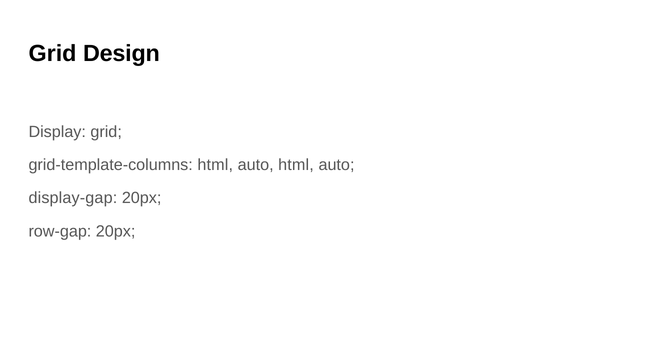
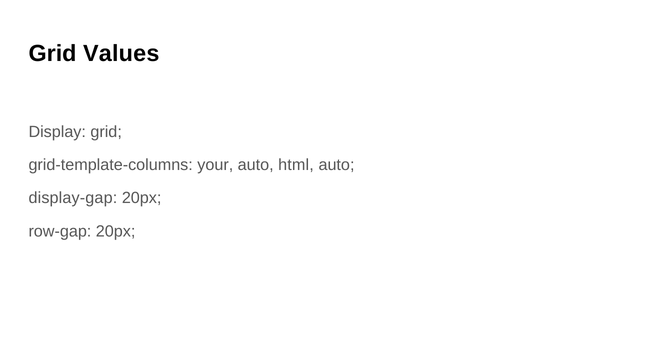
Design: Design -> Values
grid-template-columns html: html -> your
